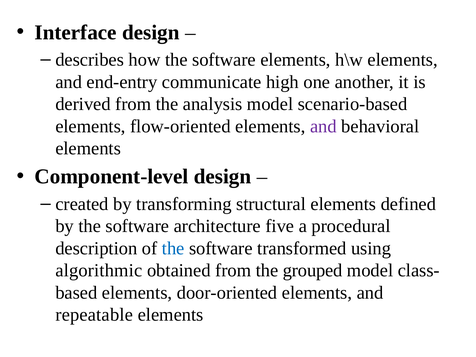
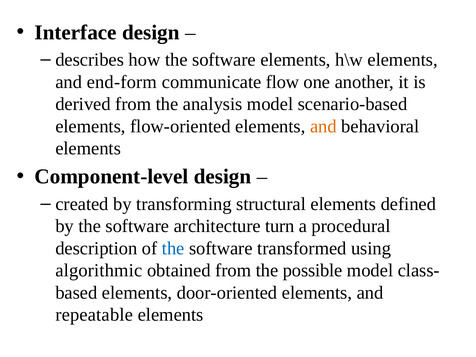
end-entry: end-entry -> end-form
high: high -> flow
and at (323, 126) colour: purple -> orange
five: five -> turn
grouped: grouped -> possible
